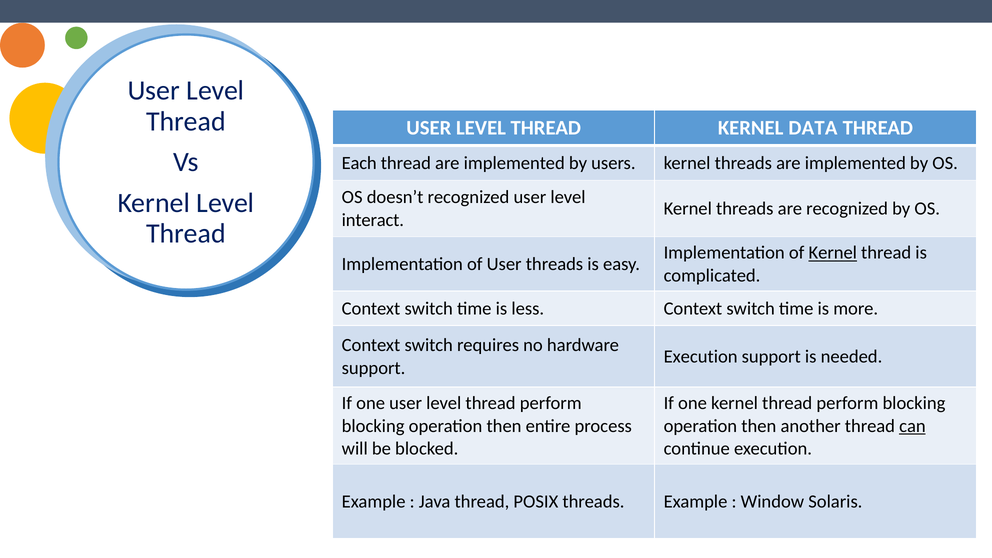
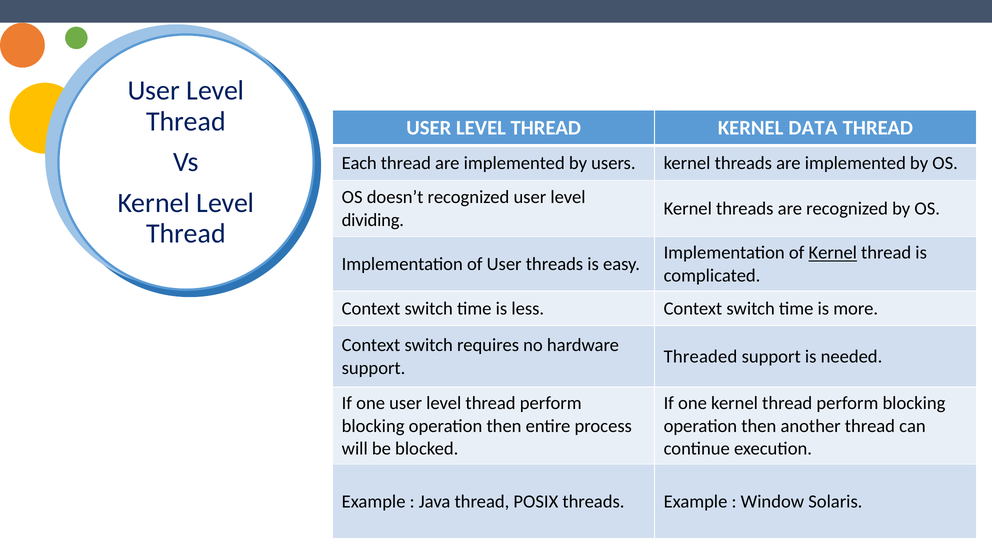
interact: interact -> dividing
Execution at (701, 357): Execution -> Threaded
can underline: present -> none
